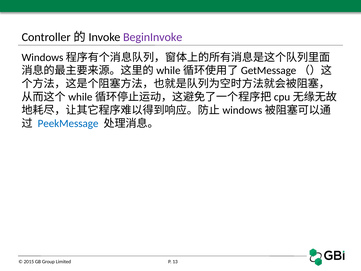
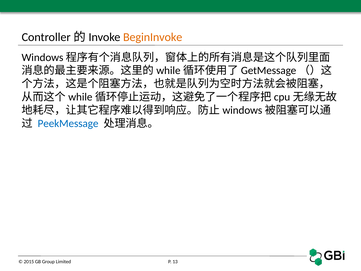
BeginInvoke colour: purple -> orange
